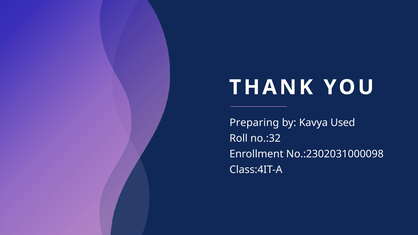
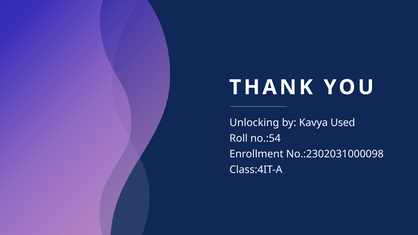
Preparing: Preparing -> Unlocking
no.:32: no.:32 -> no.:54
